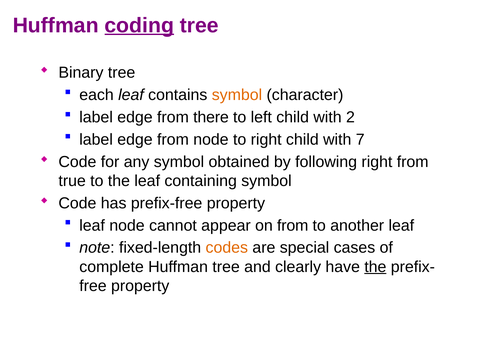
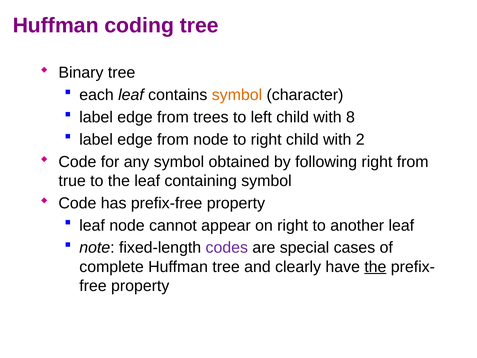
coding underline: present -> none
there: there -> trees
2: 2 -> 8
7: 7 -> 2
on from: from -> right
codes colour: orange -> purple
